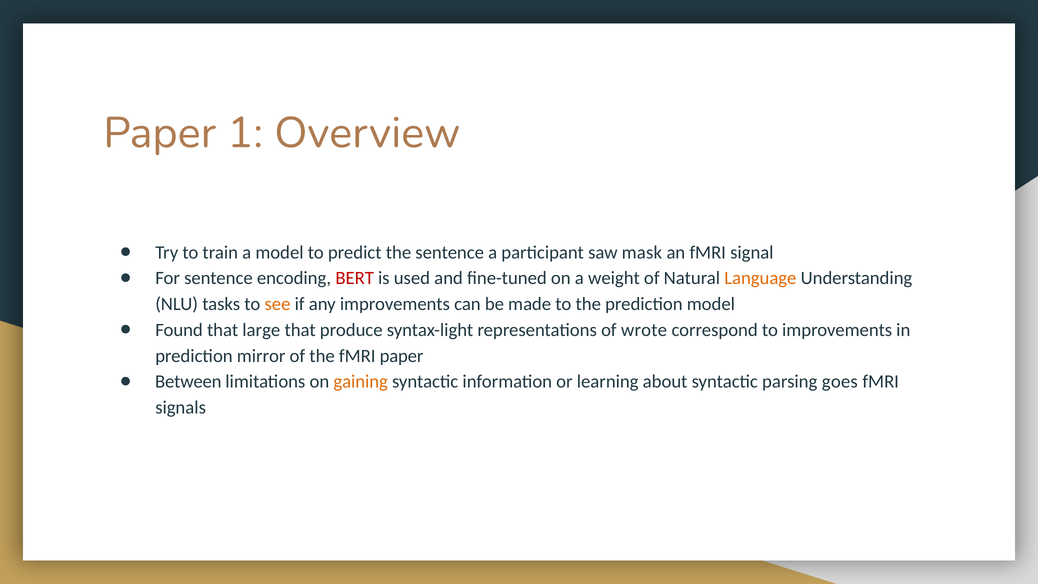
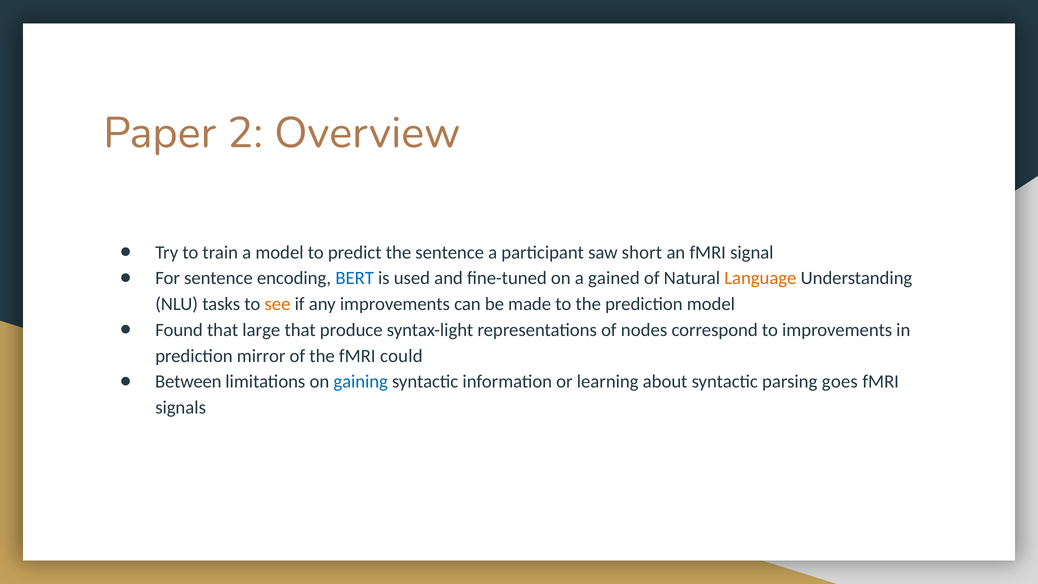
1: 1 -> 2
mask: mask -> short
BERT colour: red -> blue
weight: weight -> gained
wrote: wrote -> nodes
fMRI paper: paper -> could
gaining colour: orange -> blue
